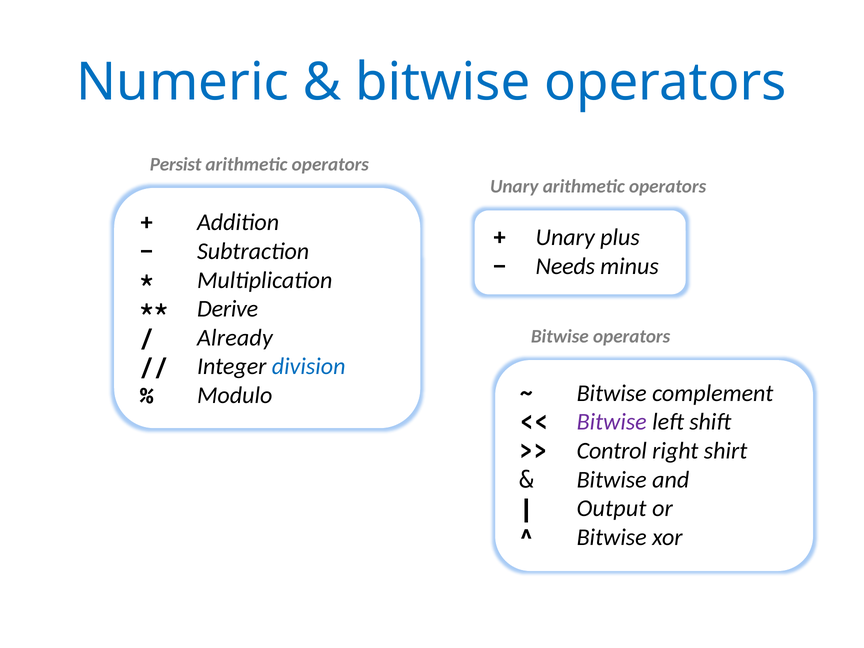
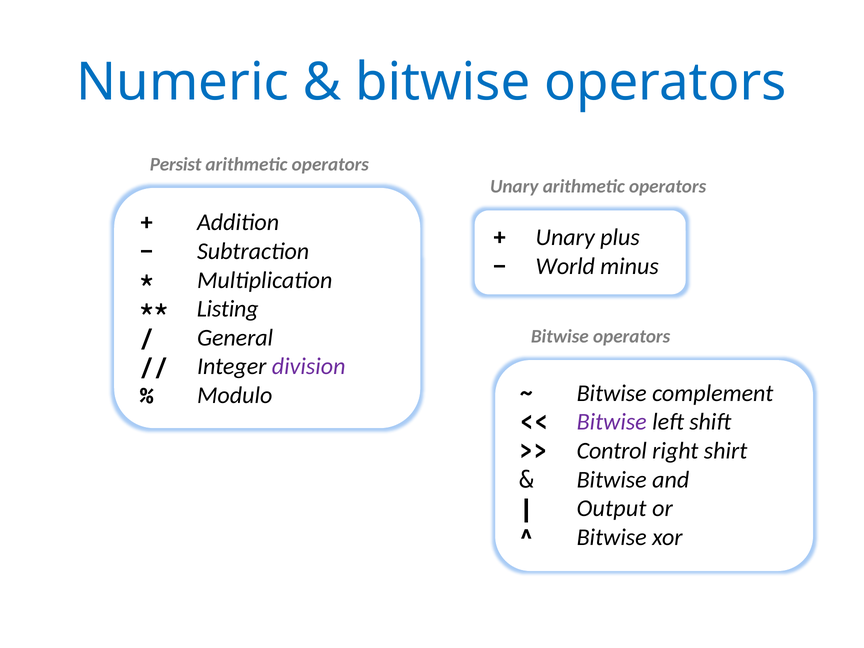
Needs: Needs -> World
Derive: Derive -> Listing
Already: Already -> General
division colour: blue -> purple
